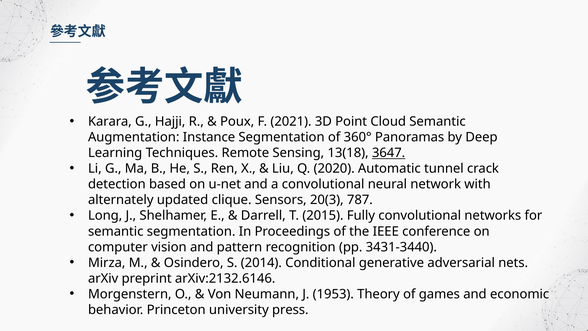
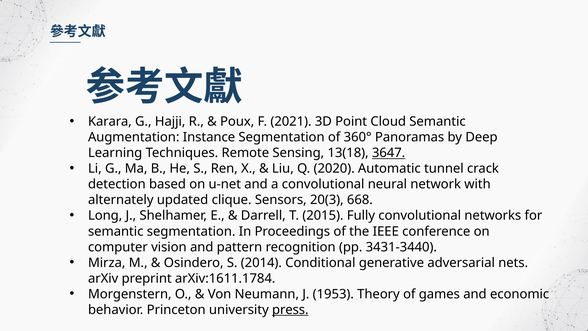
787: 787 -> 668
arXiv:2132.6146: arXiv:2132.6146 -> arXiv:1611.1784
press underline: none -> present
